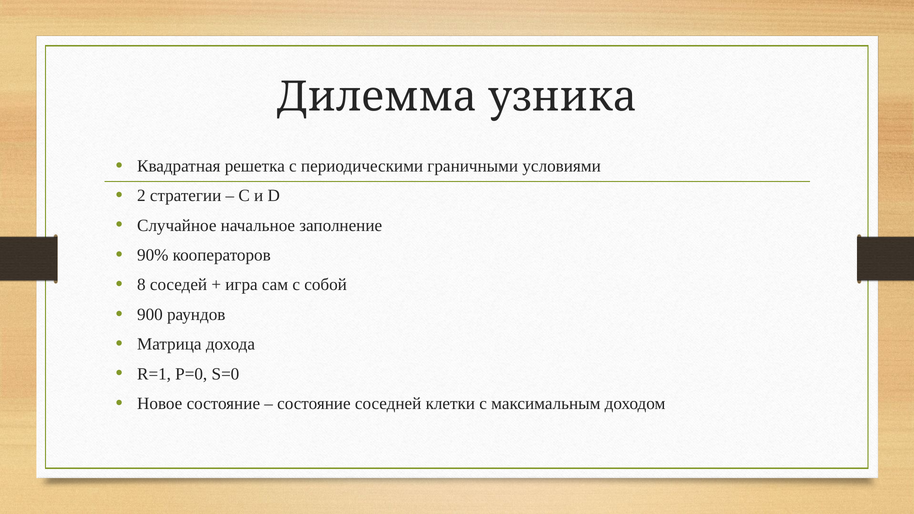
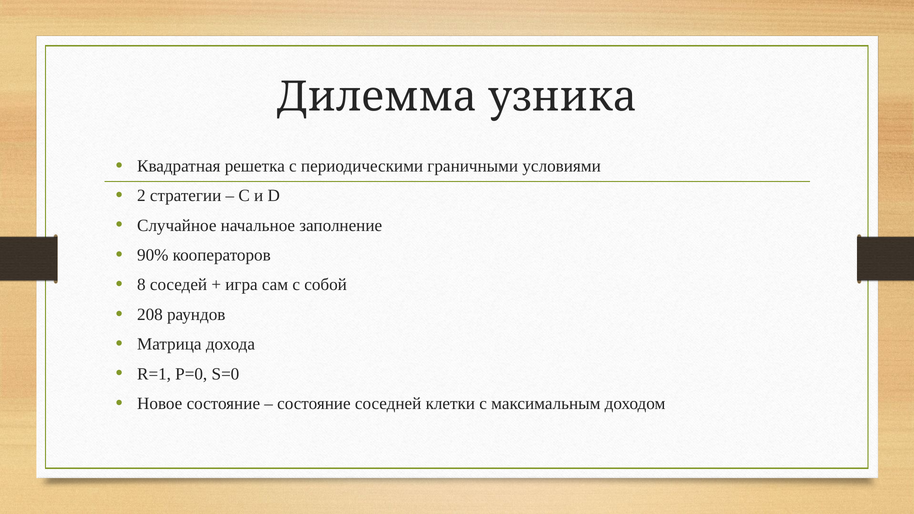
900: 900 -> 208
